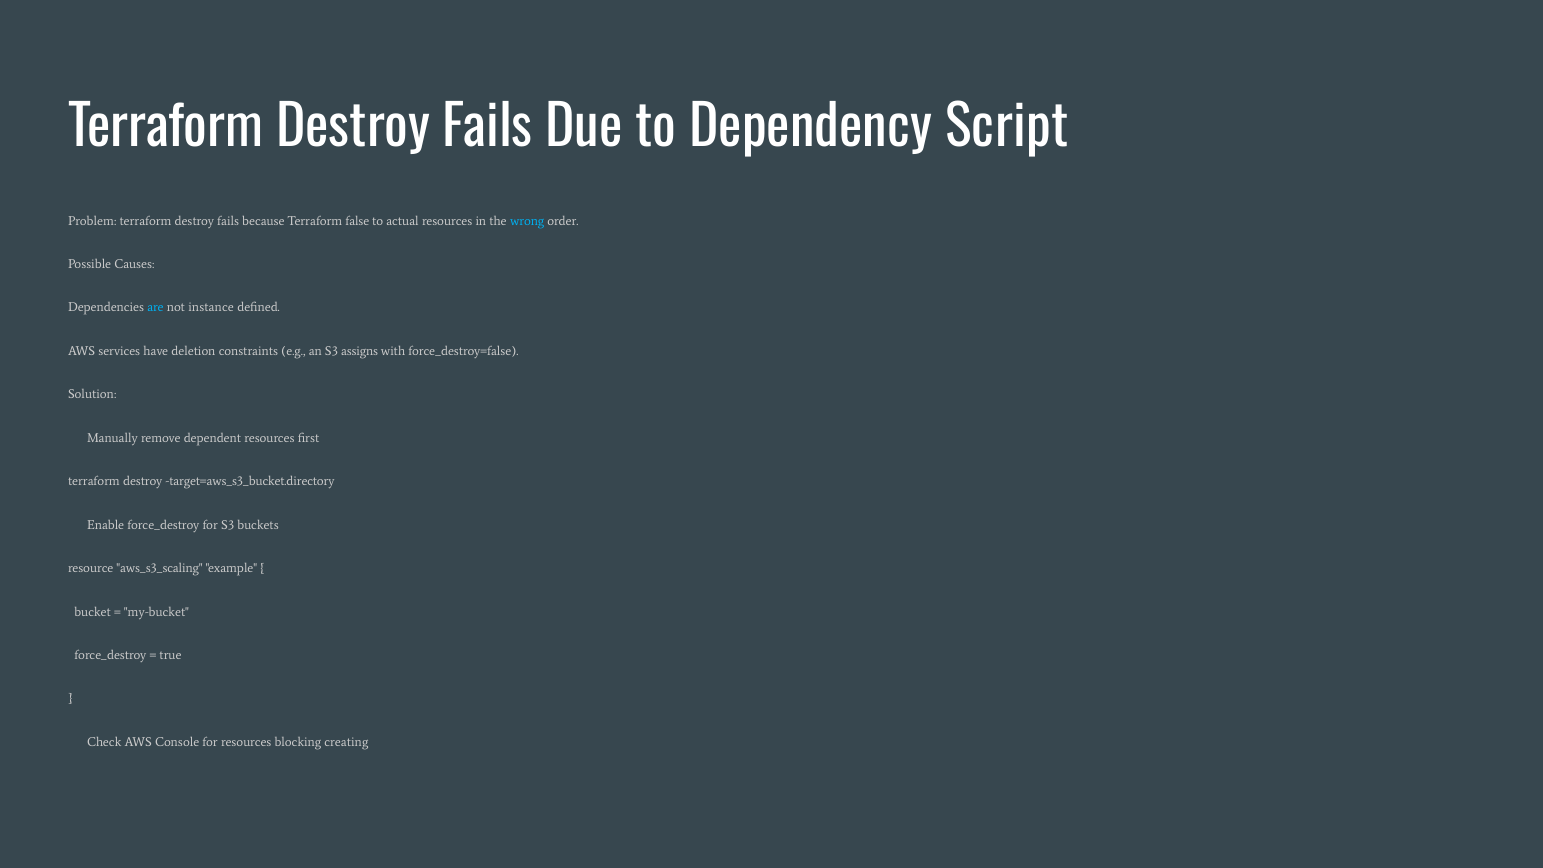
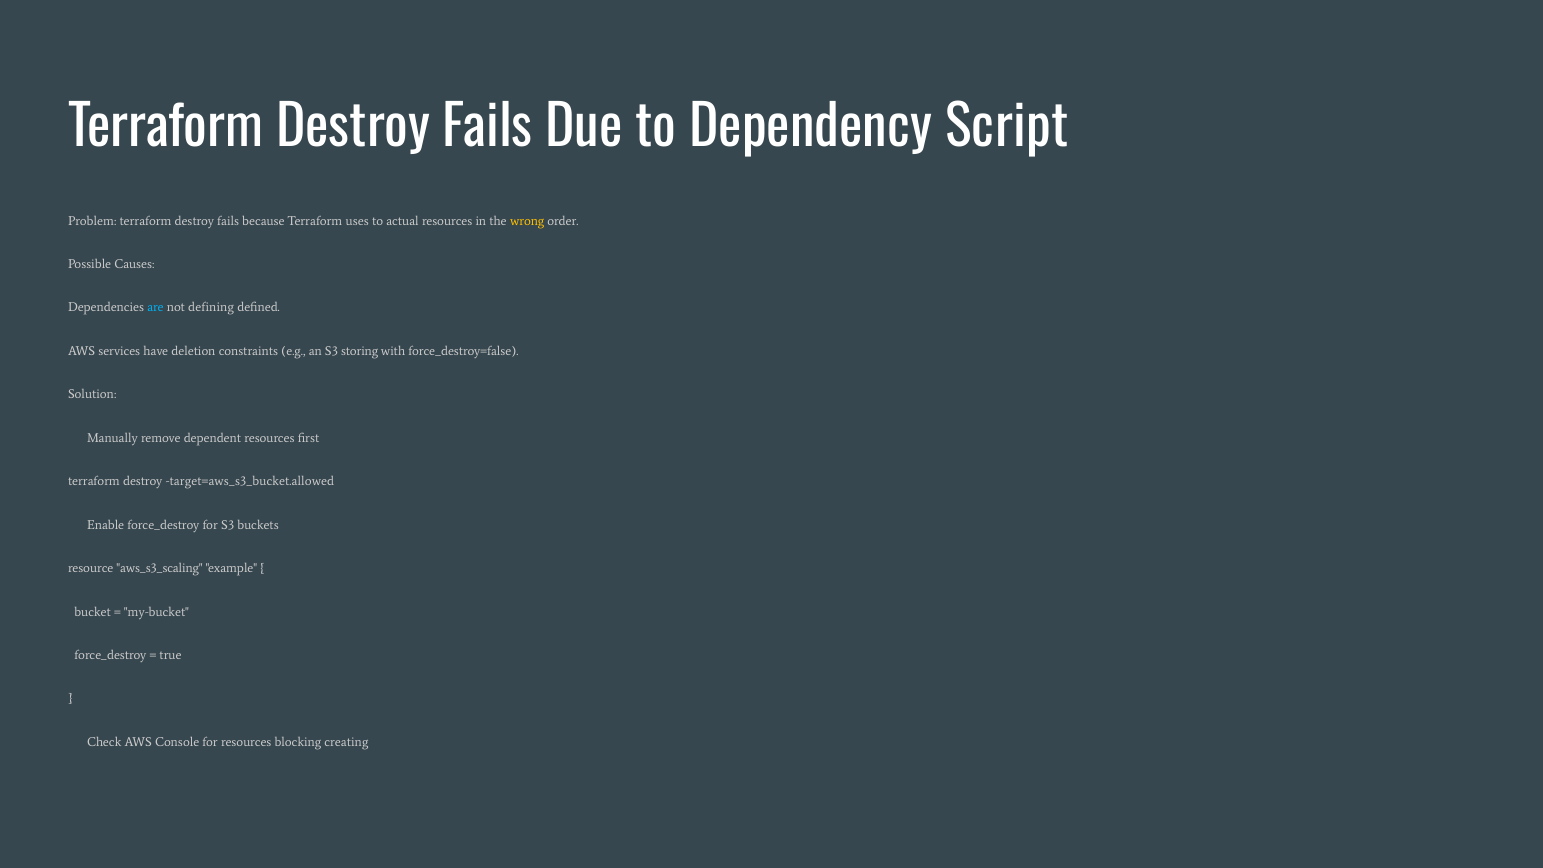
false: false -> uses
wrong colour: light blue -> yellow
instance: instance -> defining
assigns: assigns -> storing
target=aws_s3_bucket.directory: target=aws_s3_bucket.directory -> target=aws_s3_bucket.allowed
